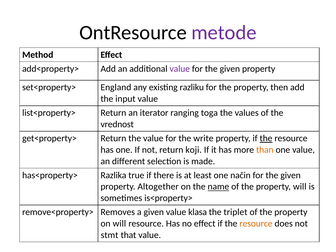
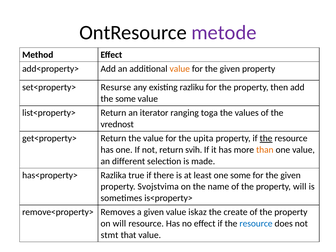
value at (180, 69) colour: purple -> orange
England: England -> Resurse
the input: input -> some
write: write -> upita
koji: koji -> svih
one način: način -> some
Altogether: Altogether -> Svojstvima
name underline: present -> none
klasa: klasa -> iskaz
triplet: triplet -> create
resource at (256, 224) colour: orange -> blue
